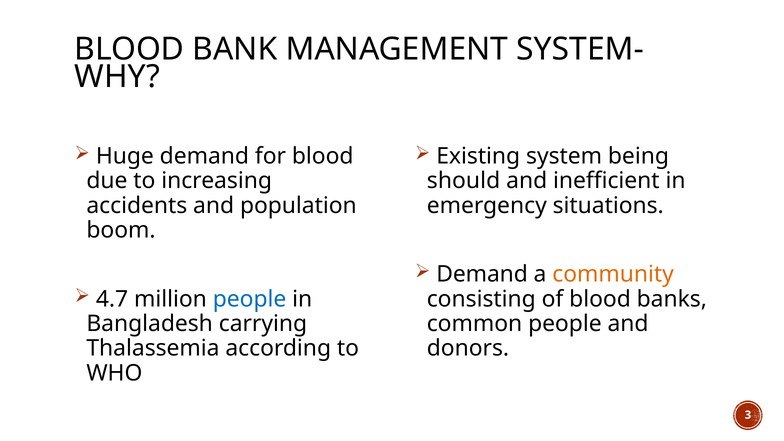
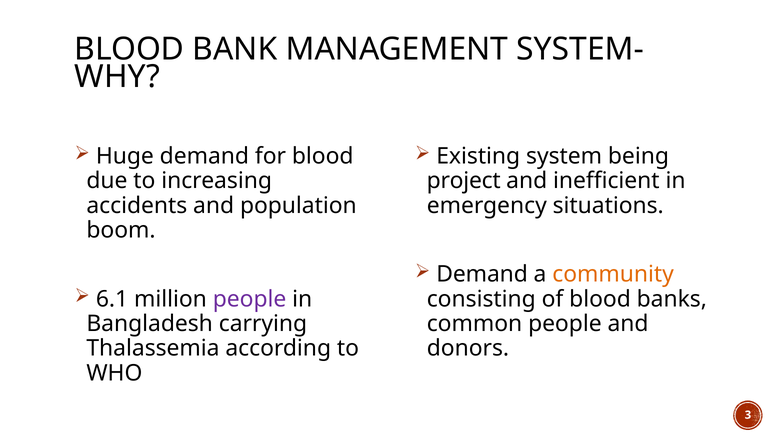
should: should -> project
4.7: 4.7 -> 6.1
people at (250, 299) colour: blue -> purple
